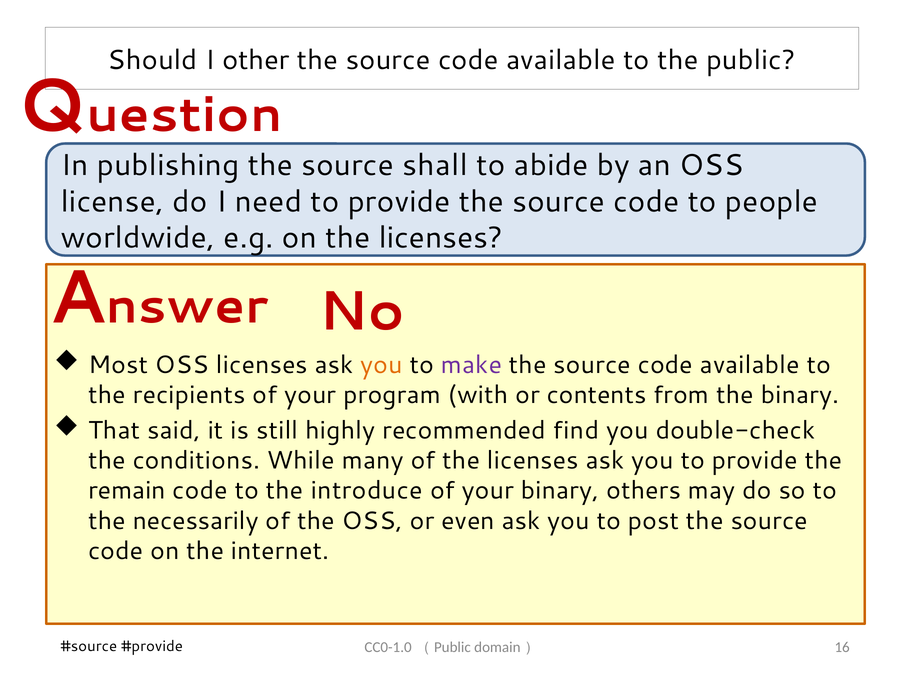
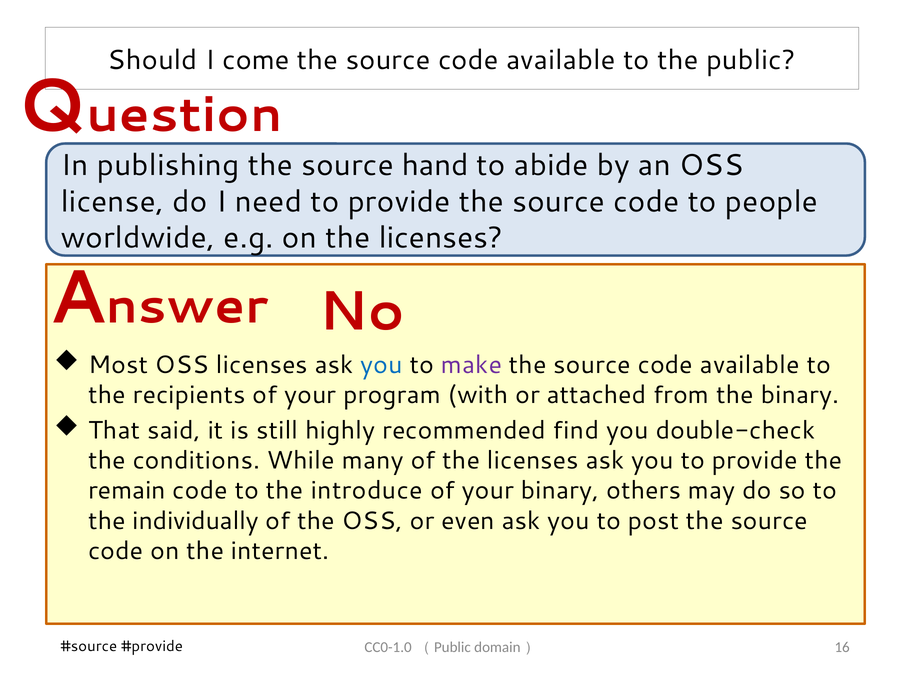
other: other -> come
shall: shall -> hand
you at (382, 365) colour: orange -> blue
contents: contents -> attached
necessarily: necessarily -> individually
